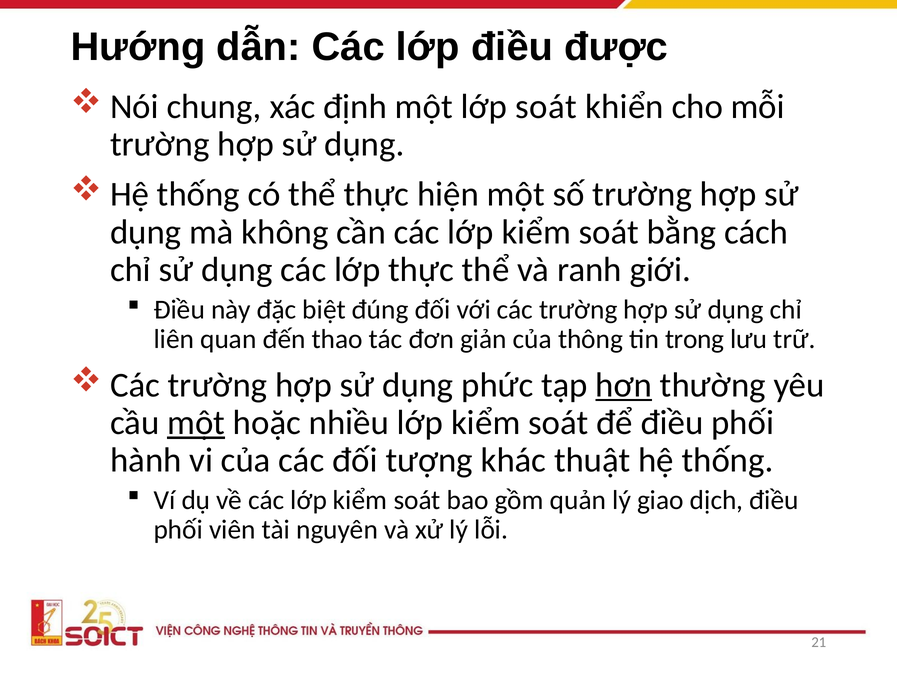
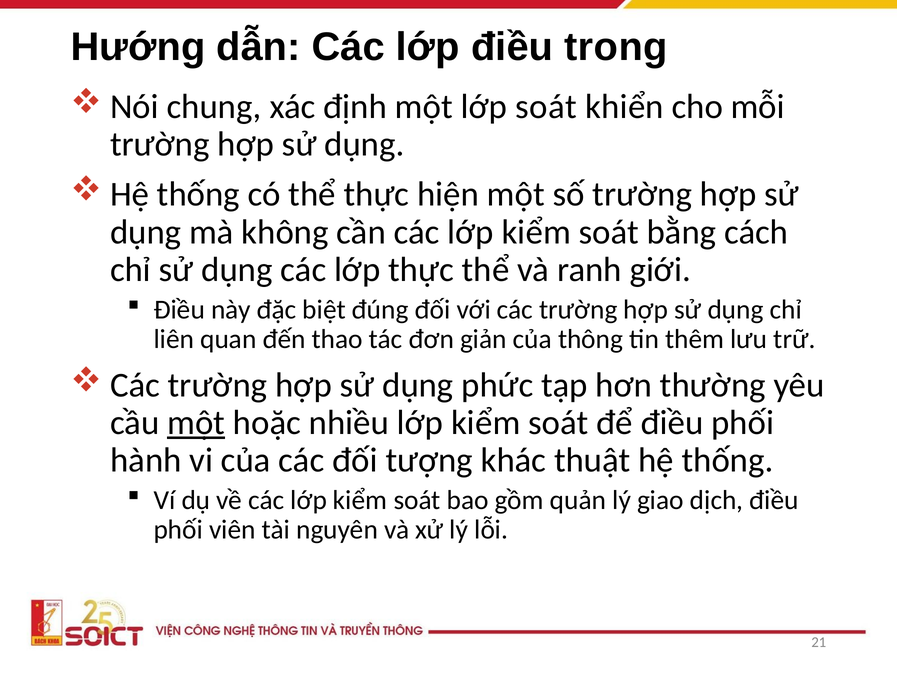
được: được -> trong
trong: trong -> thêm
hơn underline: present -> none
